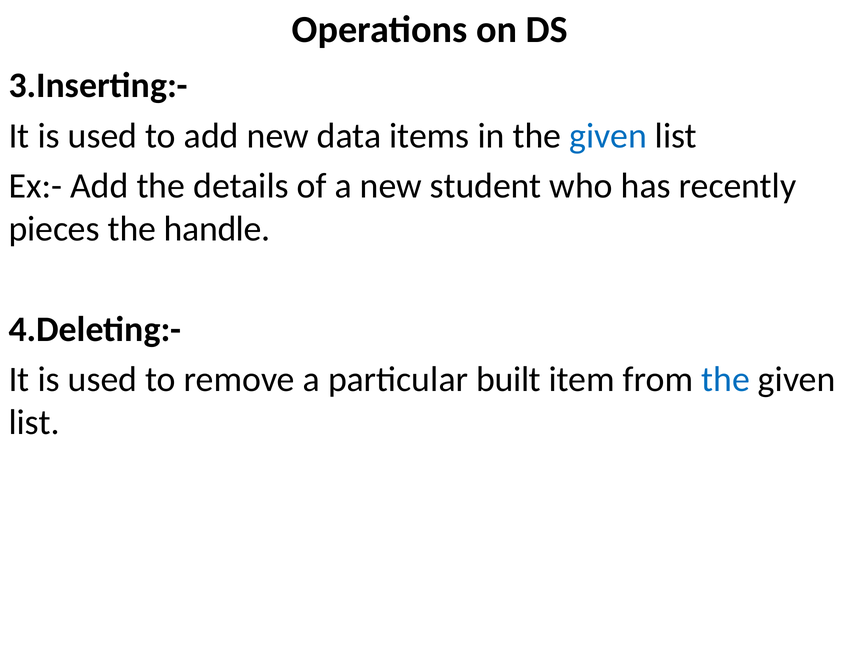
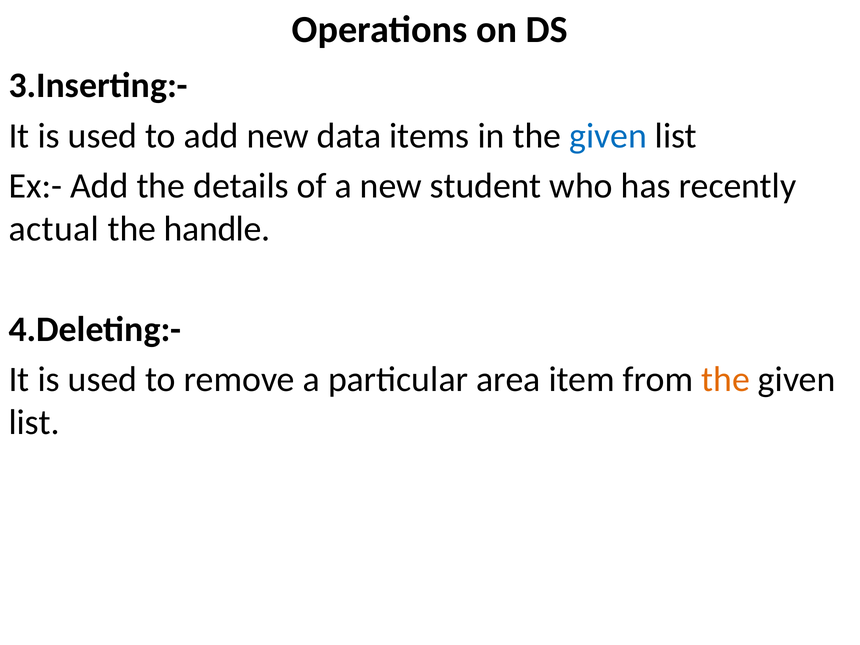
pieces: pieces -> actual
built: built -> area
the at (726, 380) colour: blue -> orange
